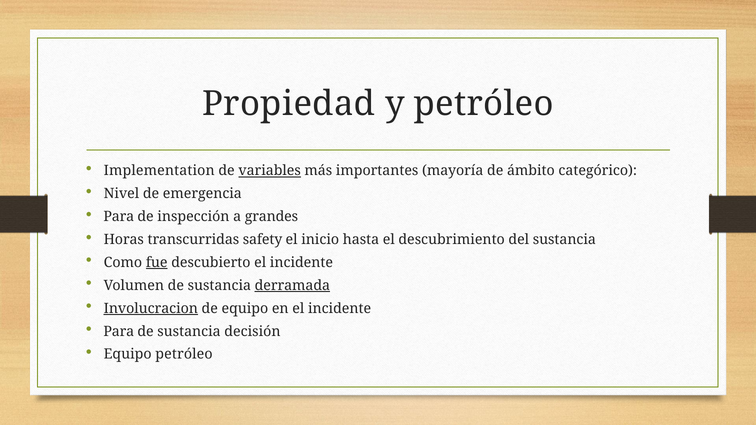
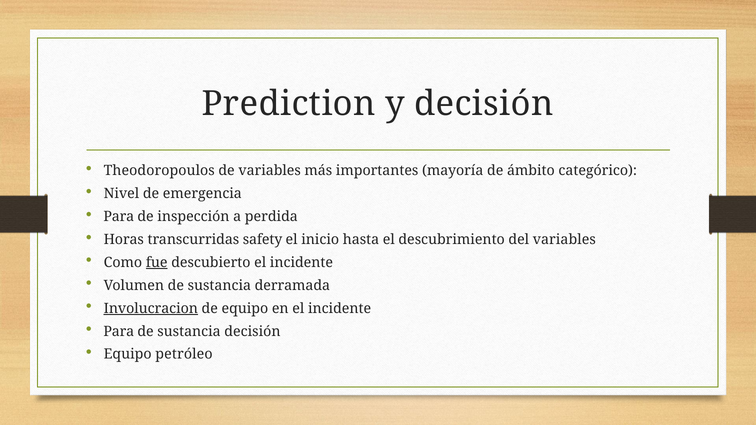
Propiedad: Propiedad -> Prediction
y petróleo: petróleo -> decisión
Implementation: Implementation -> Theodoropoulos
variables at (270, 171) underline: present -> none
grandes: grandes -> perdida
del sustancia: sustancia -> variables
derramada underline: present -> none
